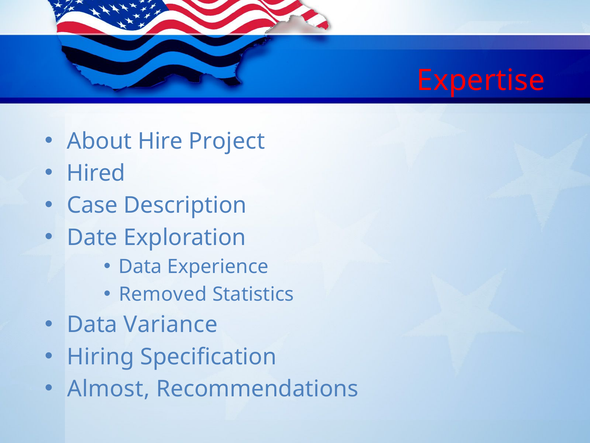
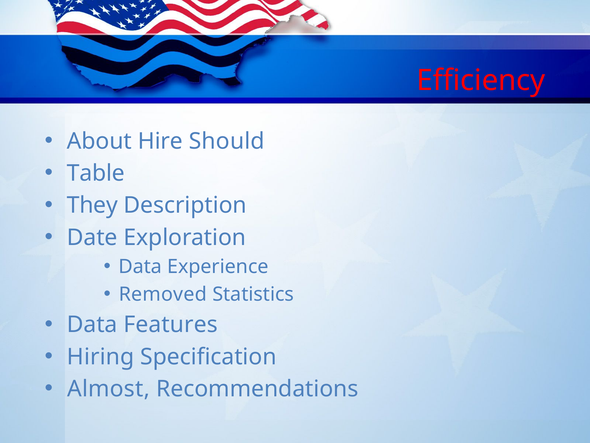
Expertise: Expertise -> Efficiency
Project: Project -> Should
Hired: Hired -> Table
Case: Case -> They
Variance: Variance -> Features
